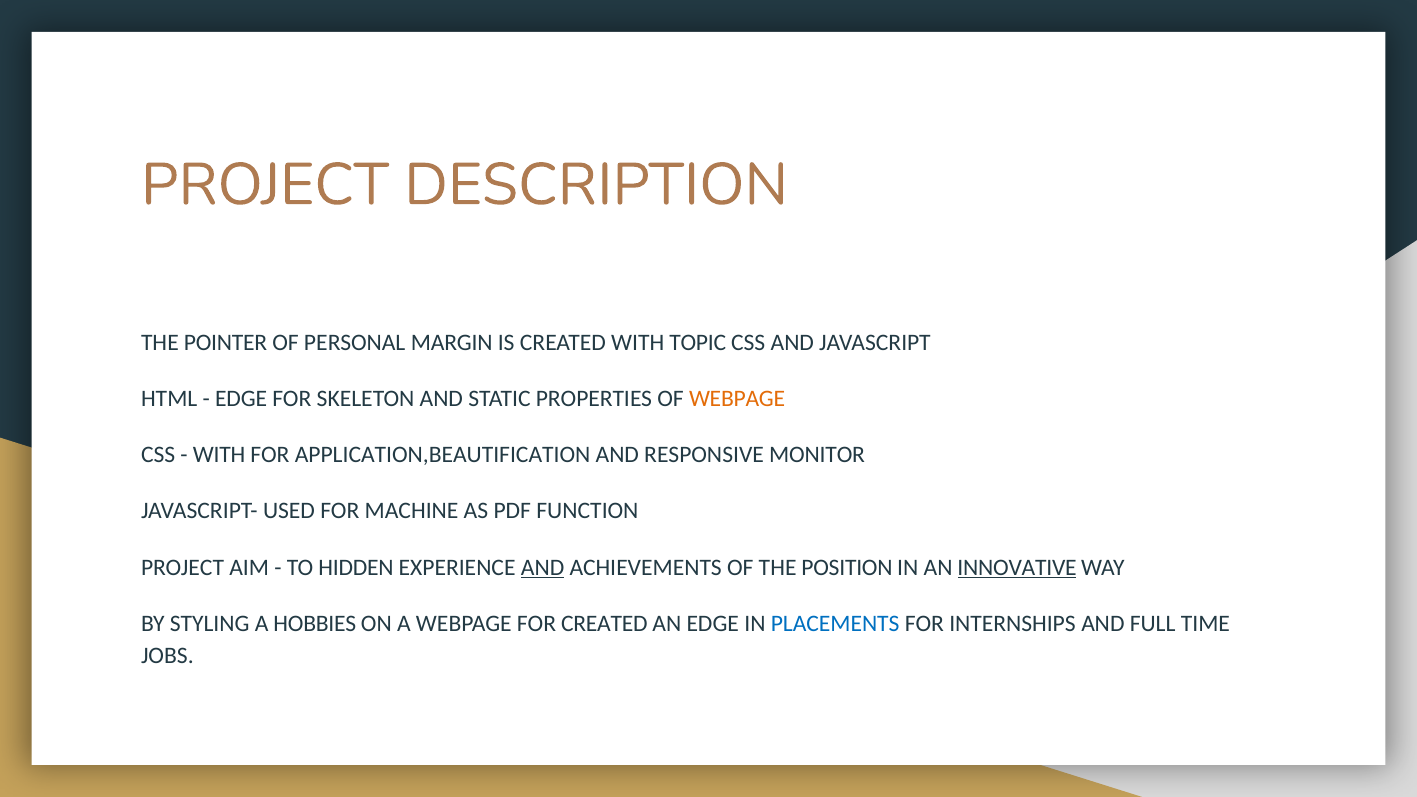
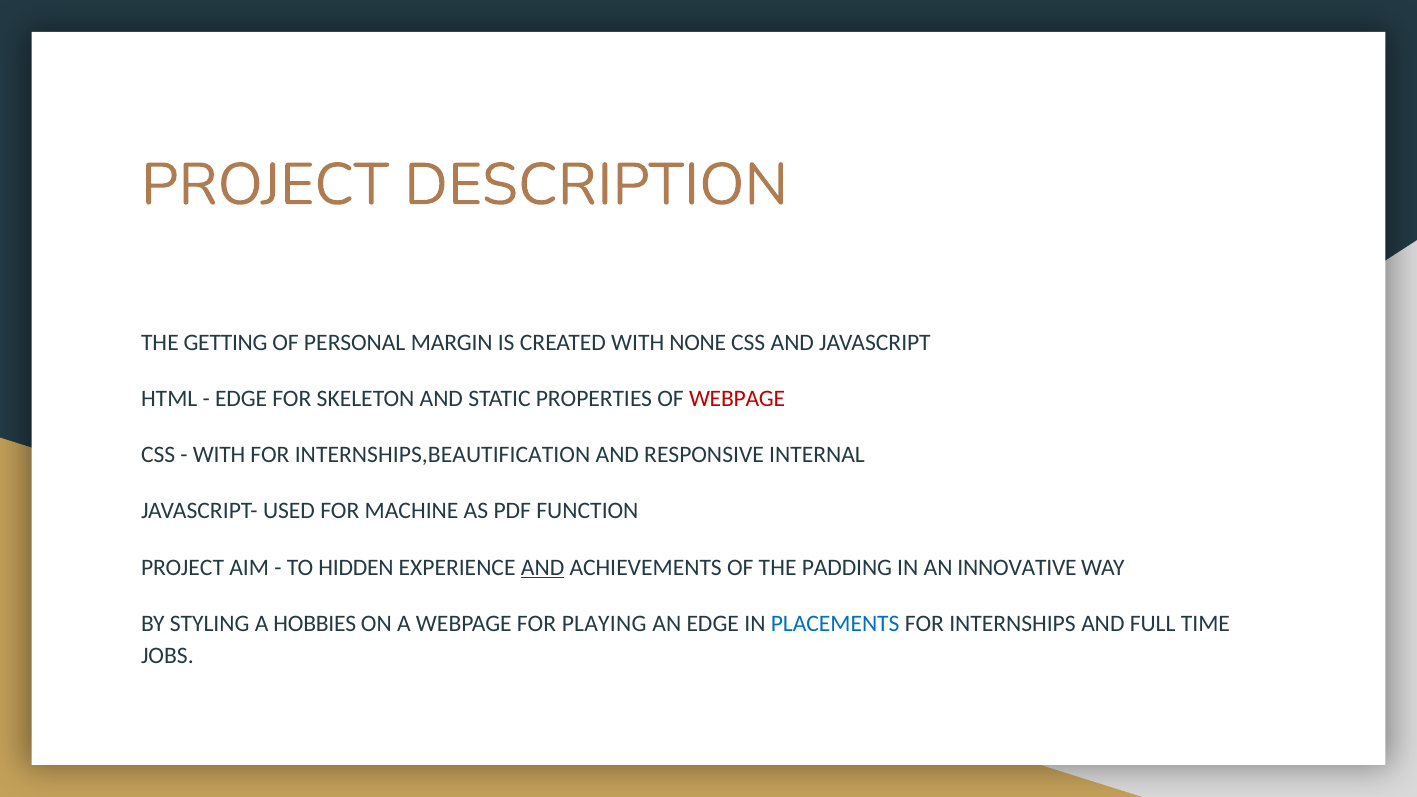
POINTER: POINTER -> GETTING
TOPIC: TOPIC -> NONE
WEBPAGE at (737, 399) colour: orange -> red
APPLICATION,BEAUTIFICATION: APPLICATION,BEAUTIFICATION -> INTERNSHIPS,BEAUTIFICATION
MONITOR: MONITOR -> INTERNAL
POSITION: POSITION -> PADDING
INNOVATIVE underline: present -> none
FOR CREATED: CREATED -> PLAYING
